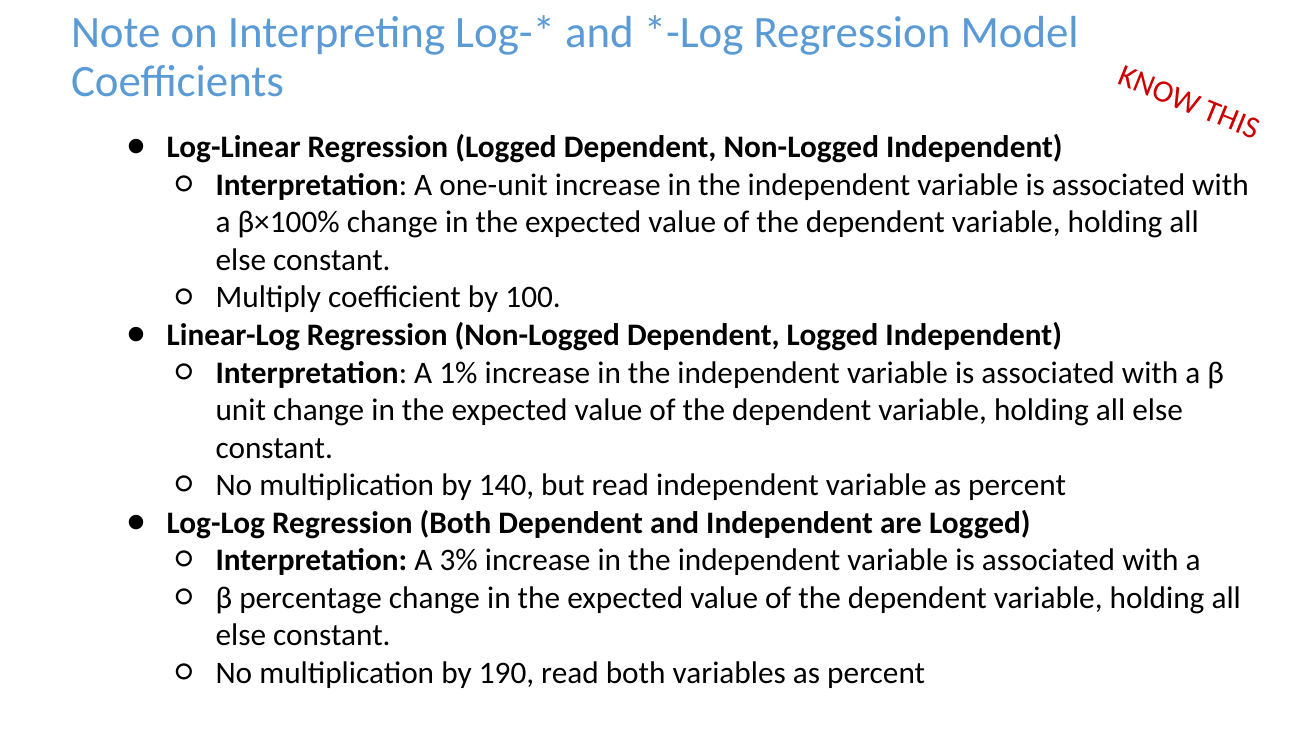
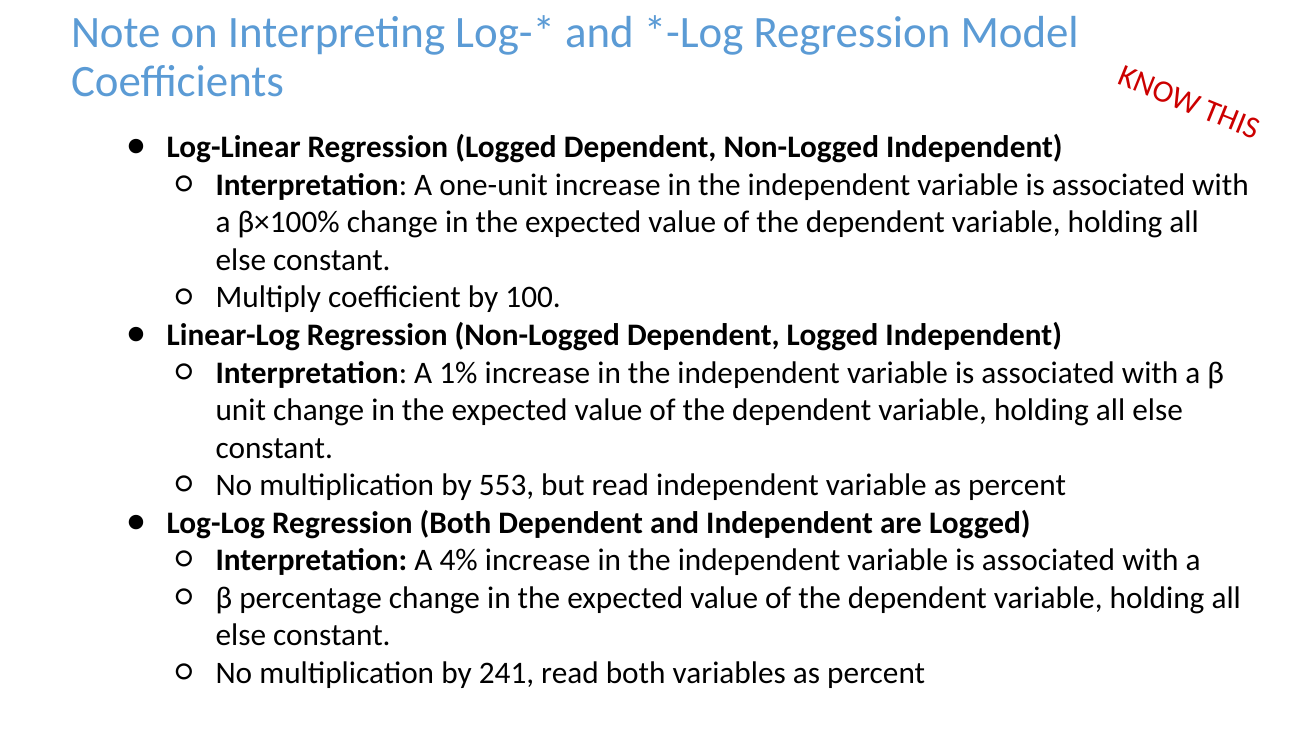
140: 140 -> 553
3%: 3% -> 4%
190: 190 -> 241
